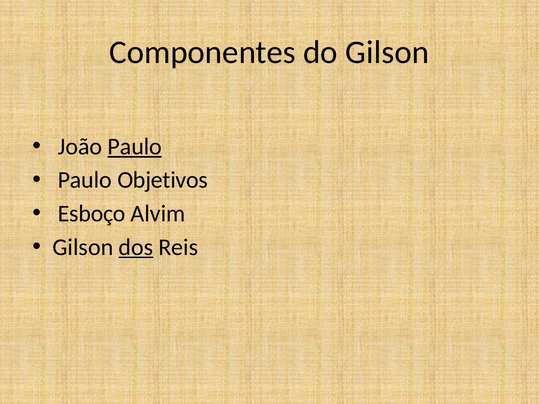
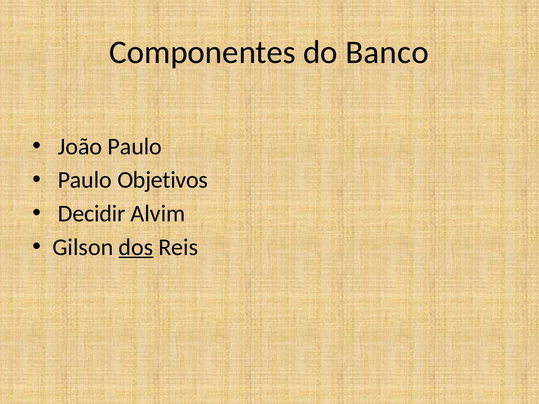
do Gilson: Gilson -> Banco
Paulo at (135, 147) underline: present -> none
Esboço: Esboço -> Decidir
